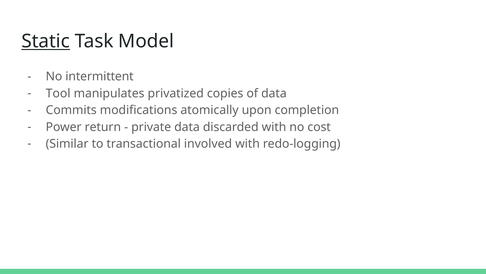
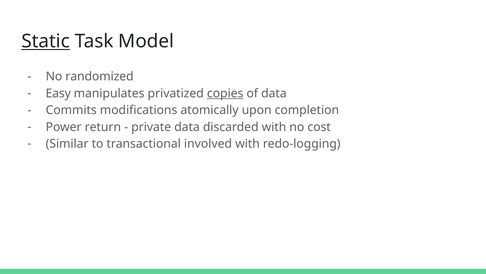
intermittent: intermittent -> randomized
Tool: Tool -> Easy
copies underline: none -> present
